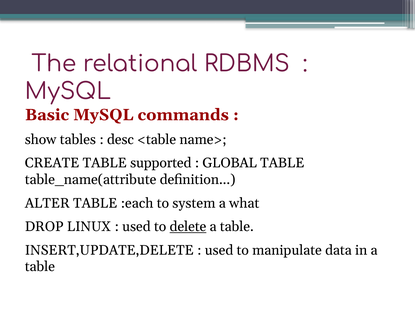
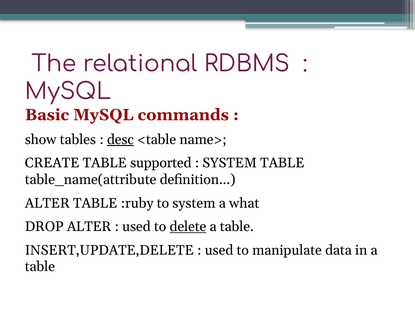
desc underline: none -> present
GLOBAL at (230, 163): GLOBAL -> SYSTEM
:each: :each -> :ruby
DROP LINUX: LINUX -> ALTER
